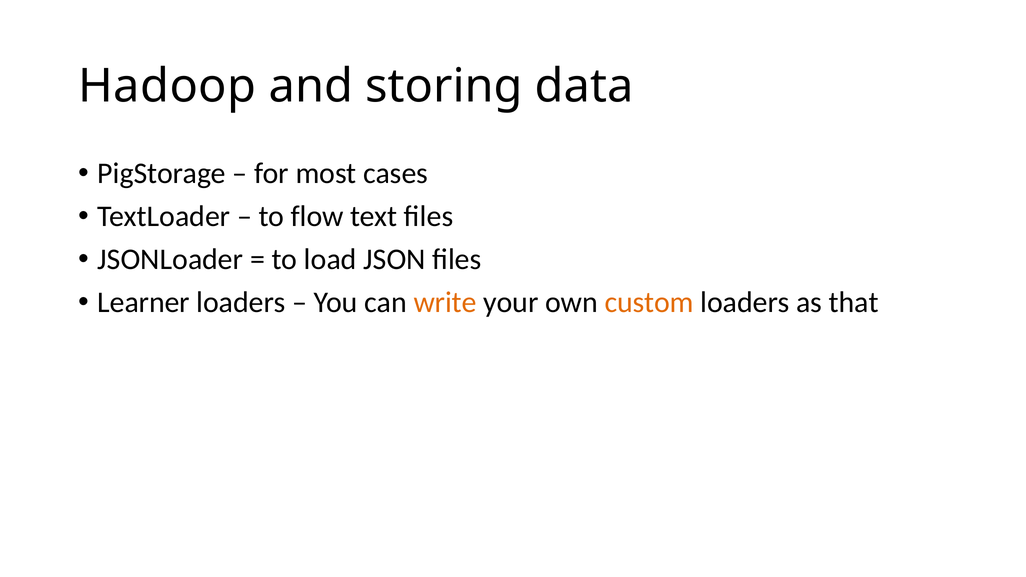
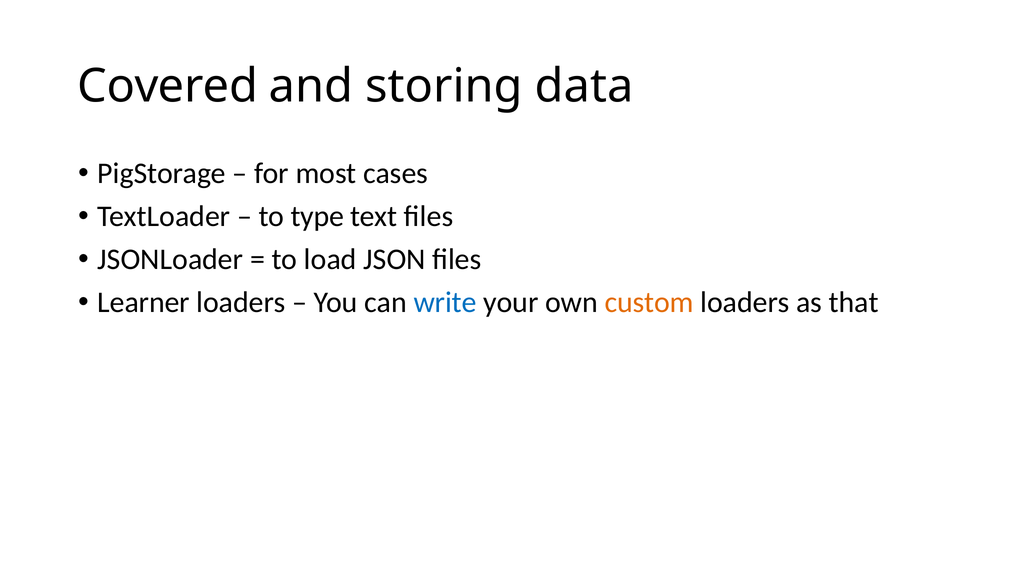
Hadoop: Hadoop -> Covered
flow: flow -> type
write colour: orange -> blue
